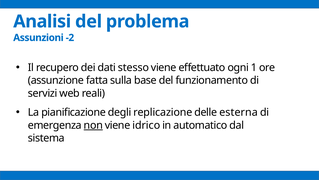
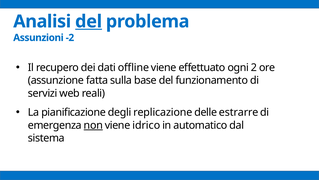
del at (89, 21) underline: none -> present
stesso: stesso -> offline
1: 1 -> 2
esterna: esterna -> estrarre
